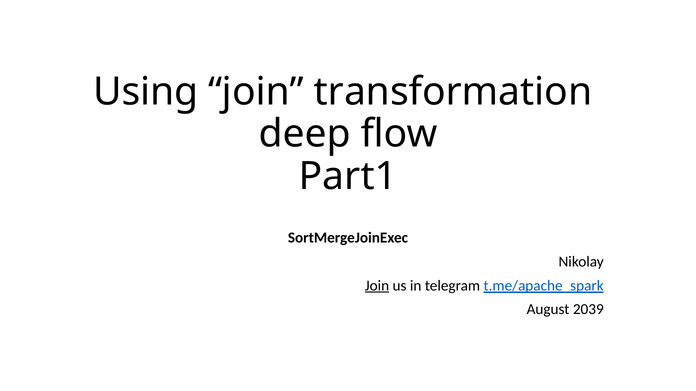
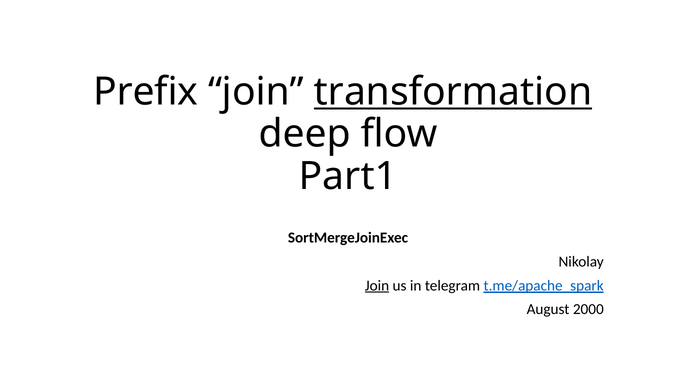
Using: Using -> Prefix
transformation underline: none -> present
2039: 2039 -> 2000
